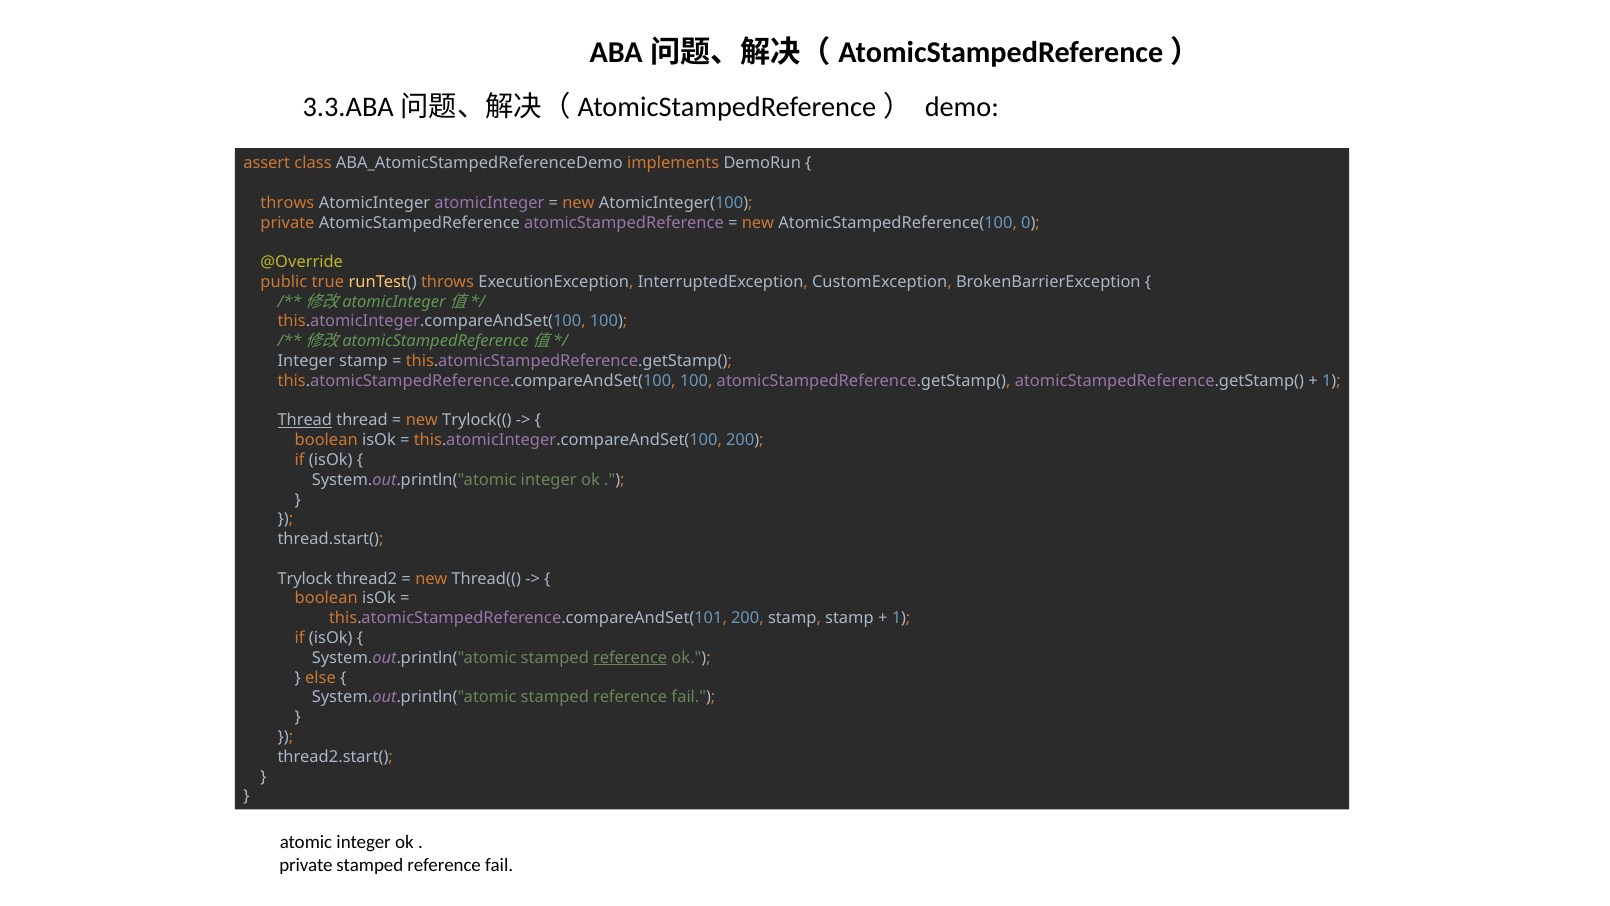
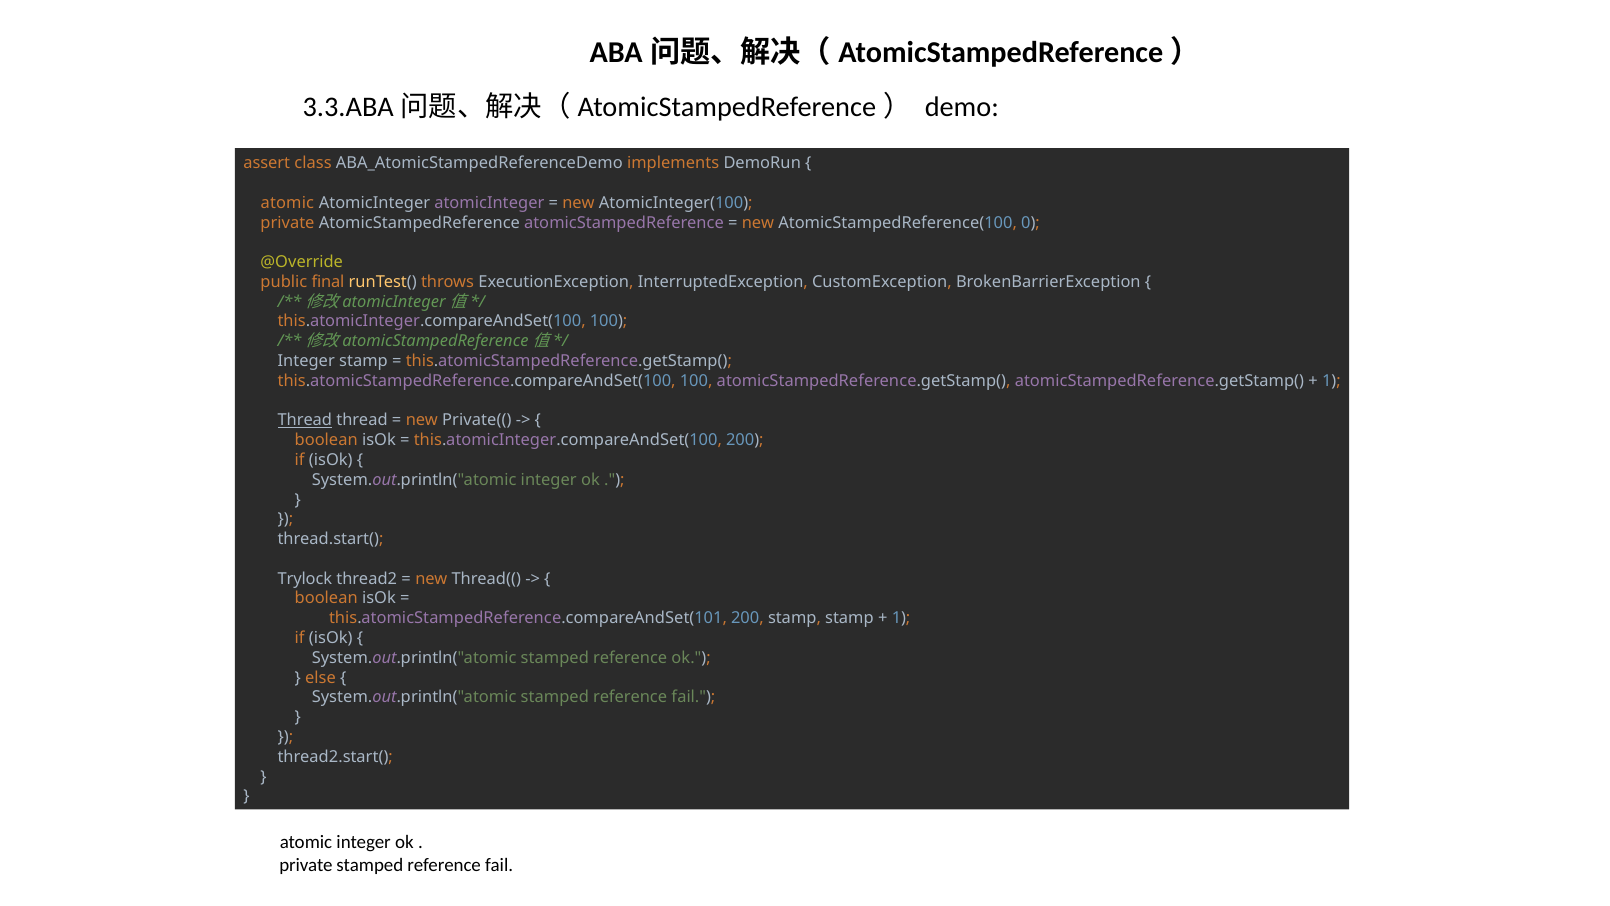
throws at (287, 203): throws -> atomic
true: true -> final
Trylock((: Trylock(( -> Private((
reference at (630, 658) underline: present -> none
